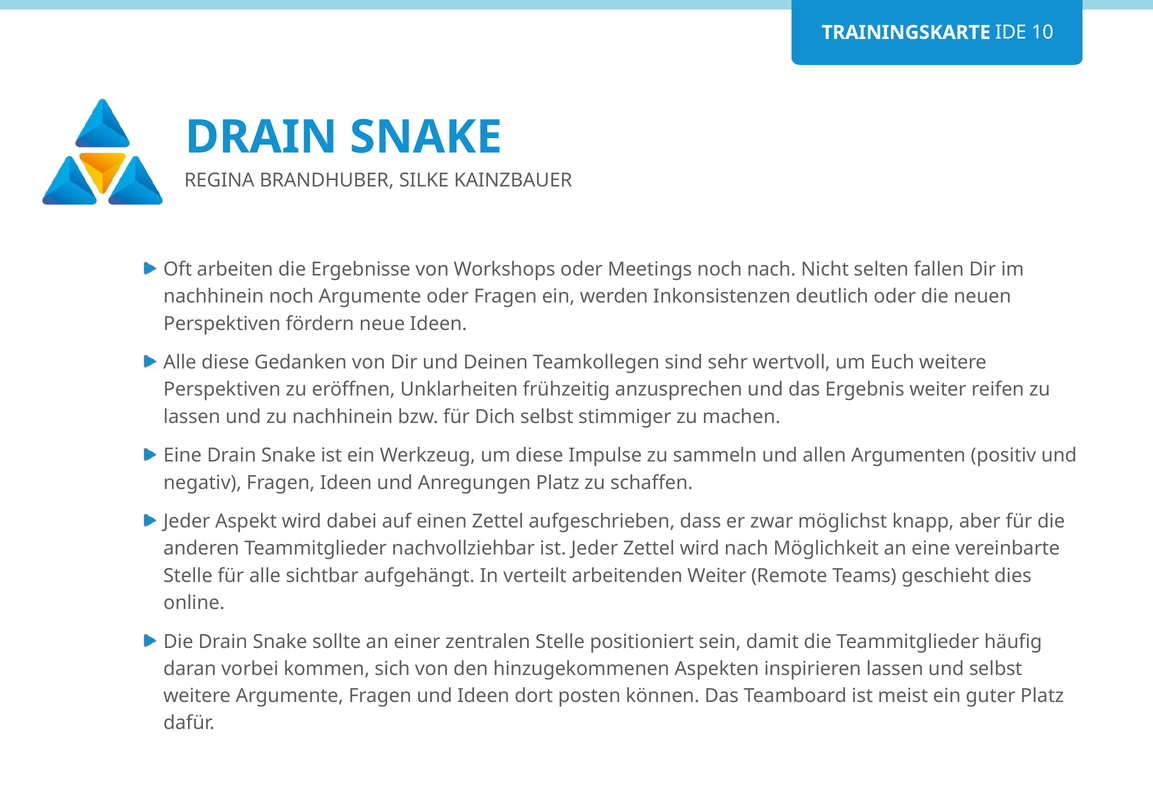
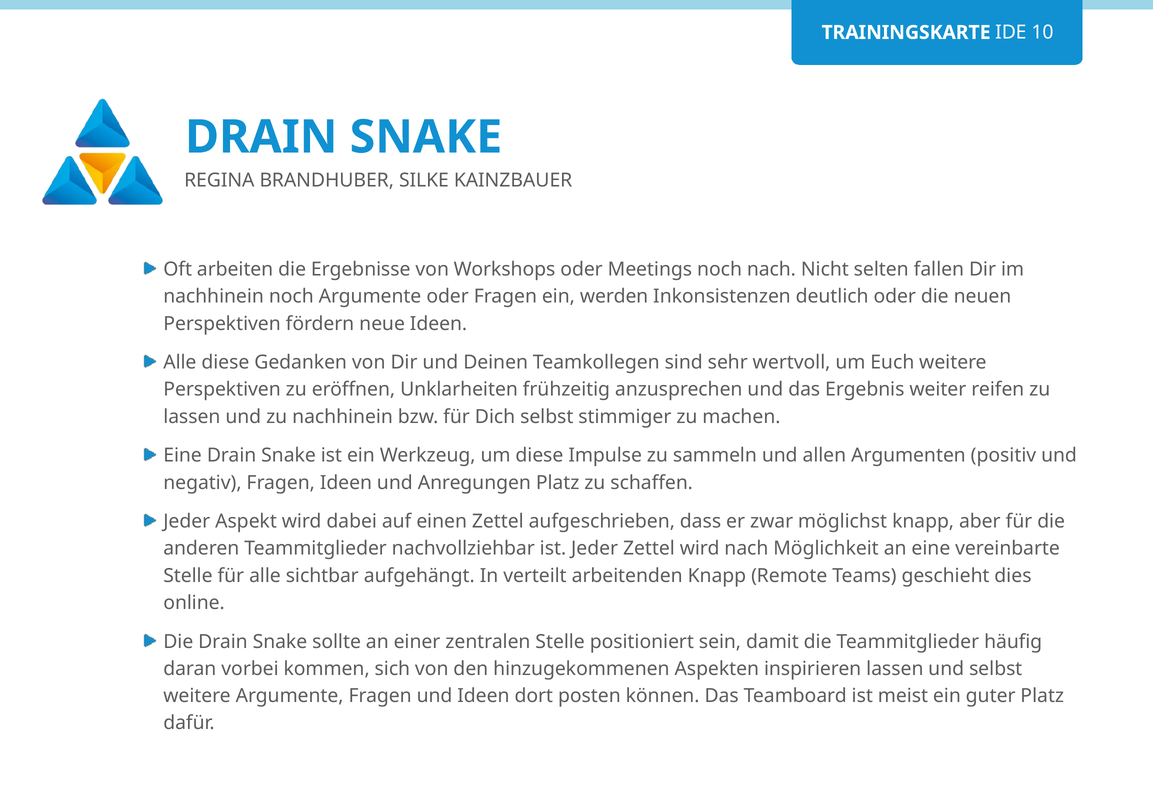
arbeitenden Weiter: Weiter -> Knapp
